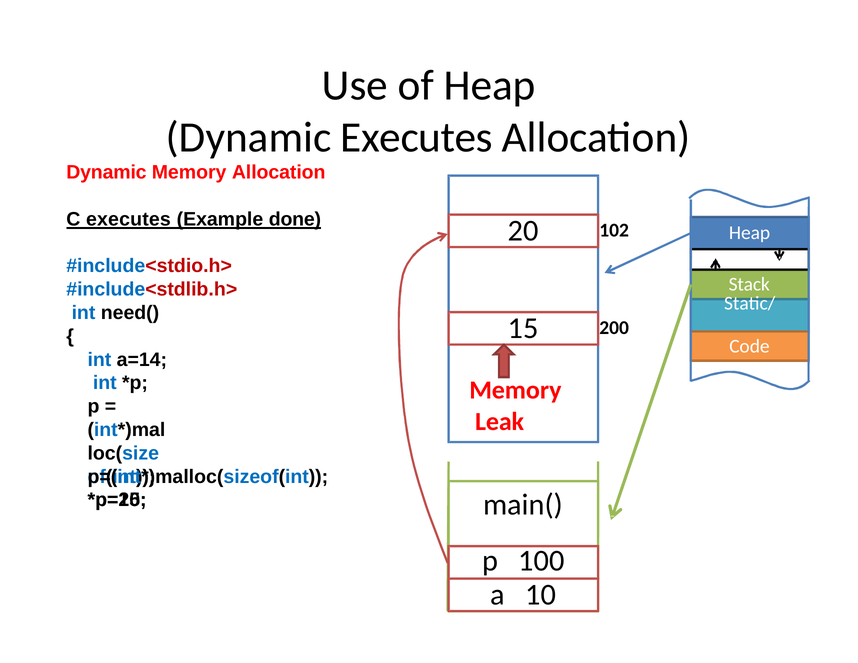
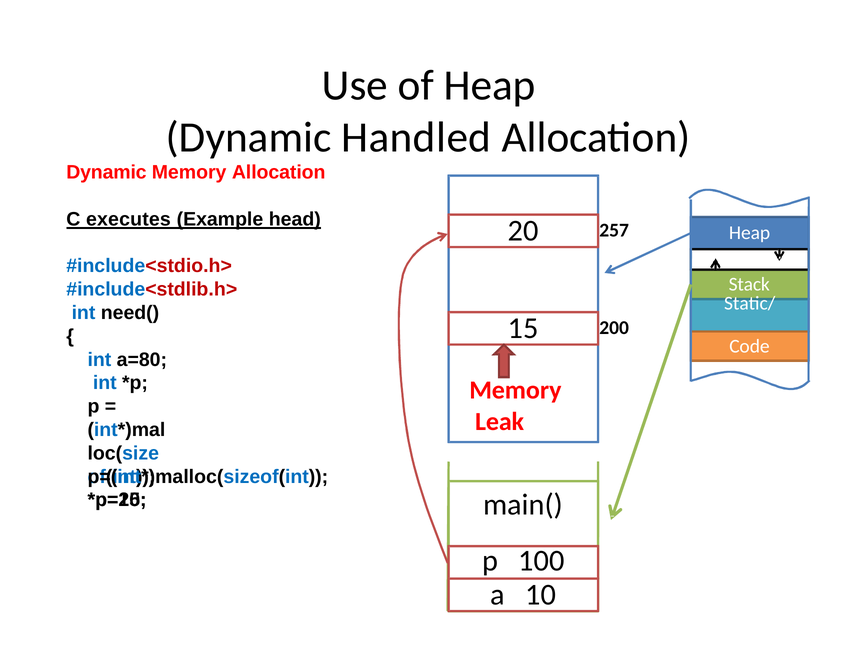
Dynamic Executes: Executes -> Handled
done: done -> head
102: 102 -> 257
a=14: a=14 -> a=80
